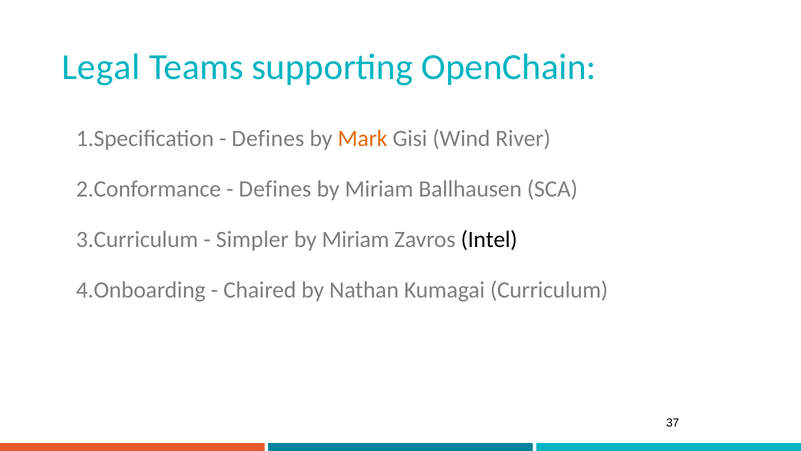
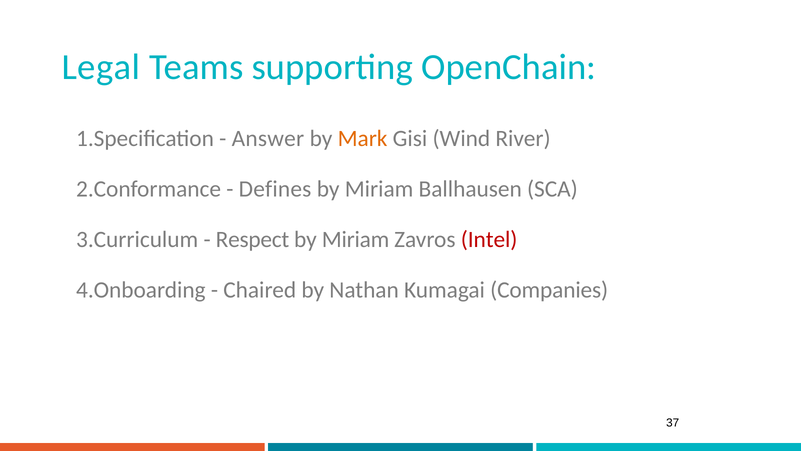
Defines at (268, 138): Defines -> Answer
Simpler: Simpler -> Respect
Intel colour: black -> red
Curriculum: Curriculum -> Companies
